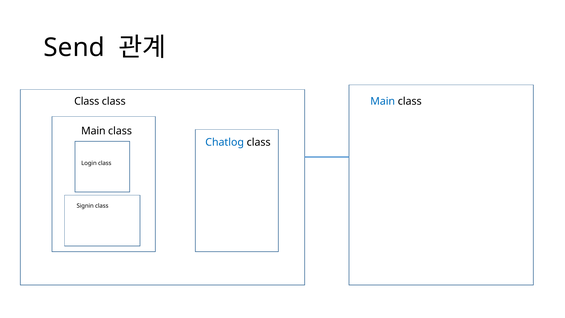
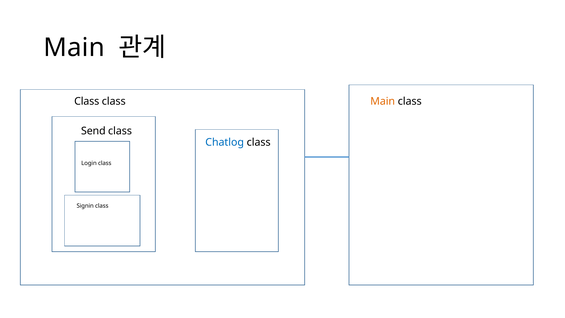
Send at (74, 47): Send -> Main
Main at (383, 101) colour: blue -> orange
Main at (93, 131): Main -> Send
